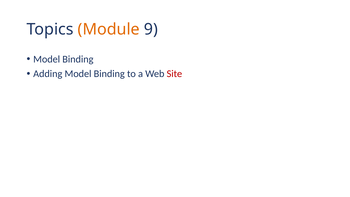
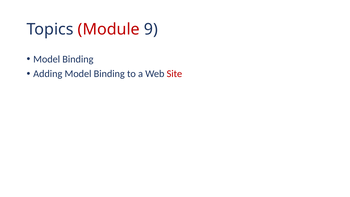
Module colour: orange -> red
